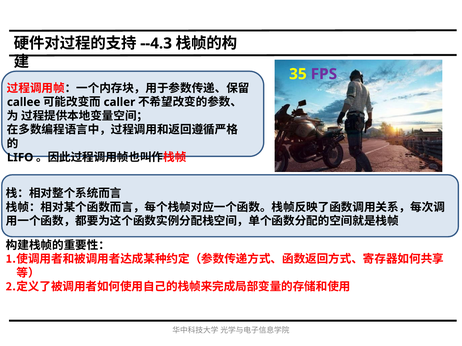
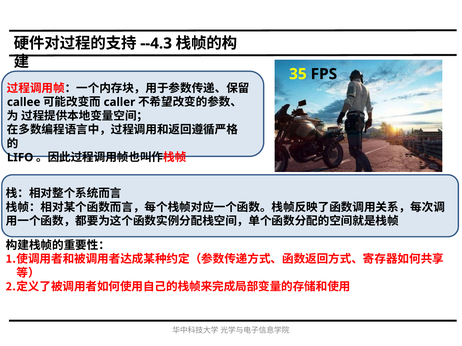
FPS colour: purple -> black
